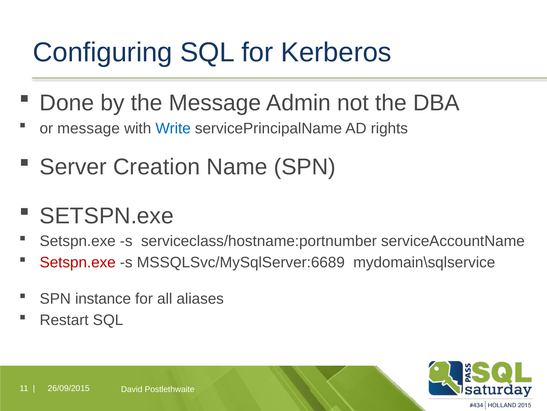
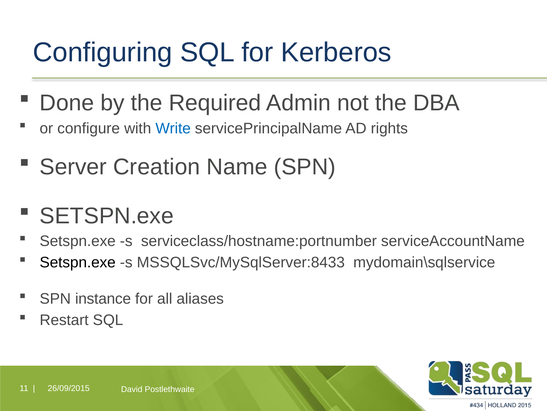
the Message: Message -> Required
or message: message -> configure
Setspn.exe at (78, 262) colour: red -> black
MSSQLSvc/MySqlServer:6689: MSSQLSvc/MySqlServer:6689 -> MSSQLSvc/MySqlServer:8433
